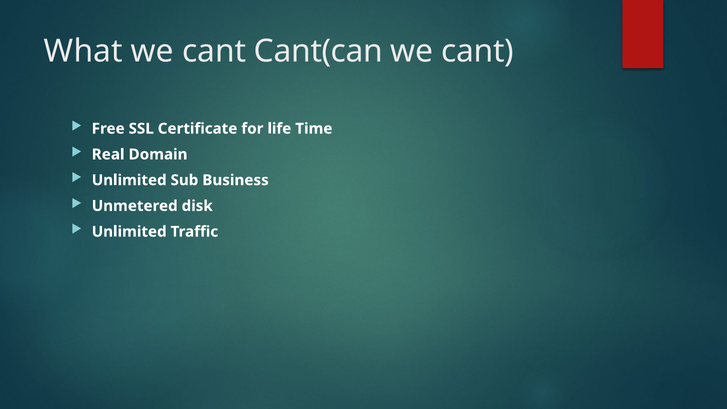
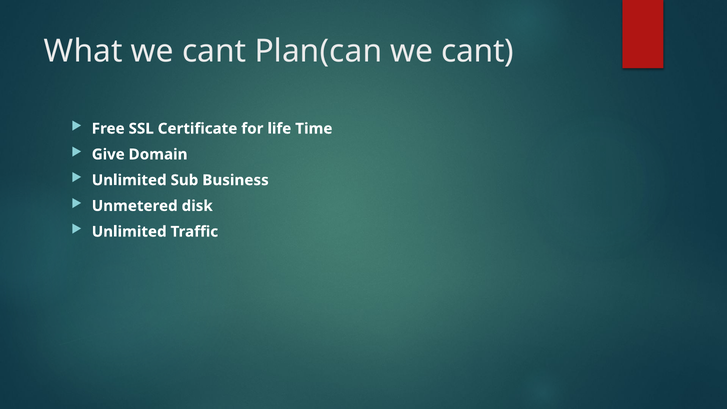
Cant(can: Cant(can -> Plan(can
Real: Real -> Give
